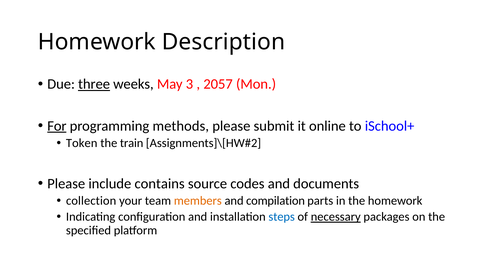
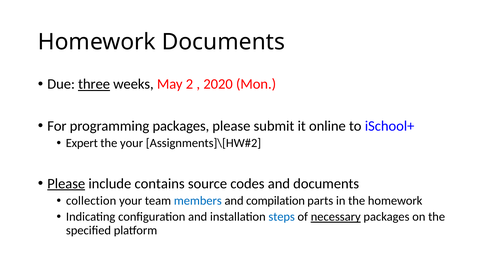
Homework Description: Description -> Documents
3: 3 -> 2
2057: 2057 -> 2020
For underline: present -> none
programming methods: methods -> packages
Token: Token -> Expert
the train: train -> your
Please at (66, 184) underline: none -> present
members colour: orange -> blue
